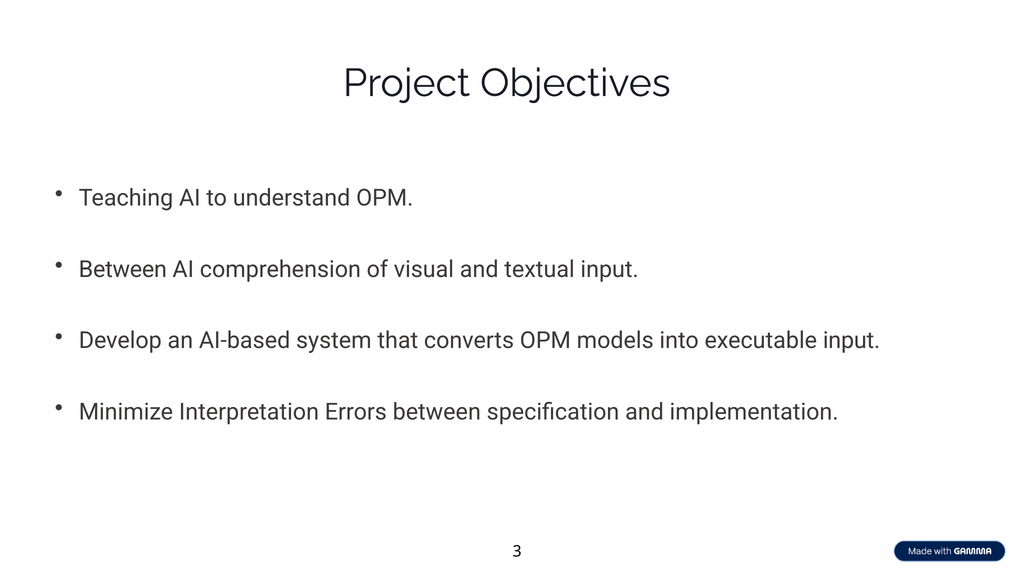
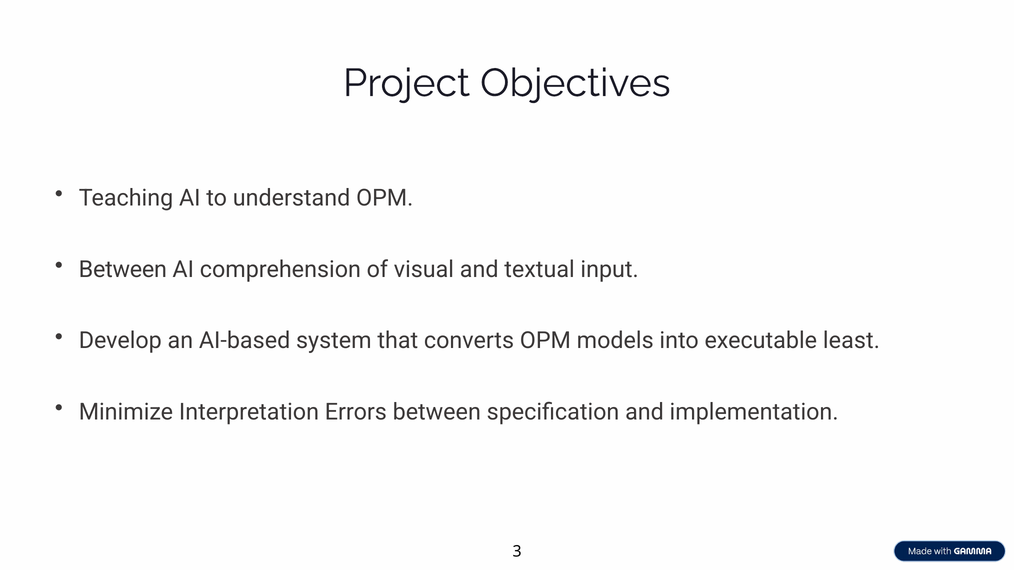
executable input: input -> least
